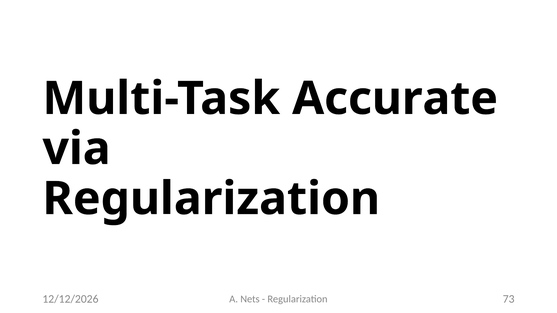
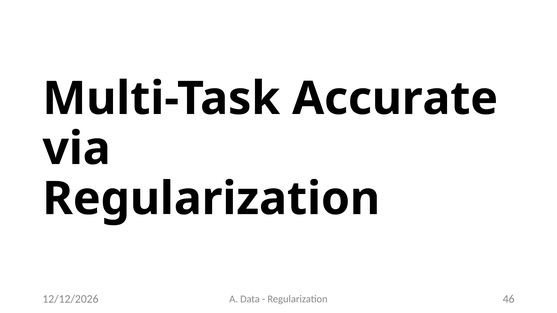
Nets: Nets -> Data
73: 73 -> 46
